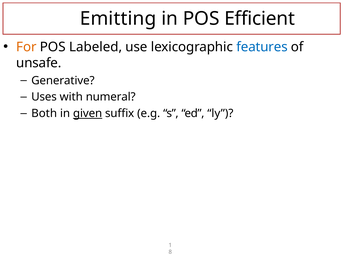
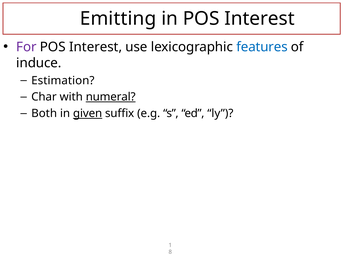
in POS Efficient: Efficient -> Interest
For colour: orange -> purple
Labeled at (96, 47): Labeled -> Interest
unsafe: unsafe -> induce
Generative: Generative -> Estimation
Uses: Uses -> Char
numeral underline: none -> present
